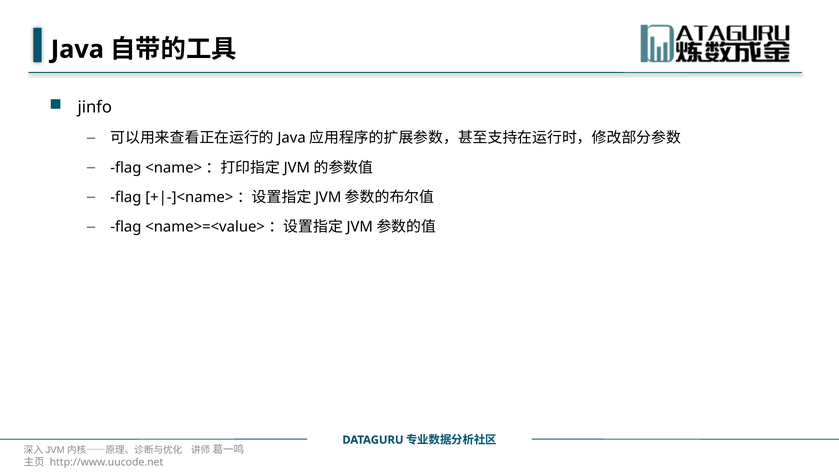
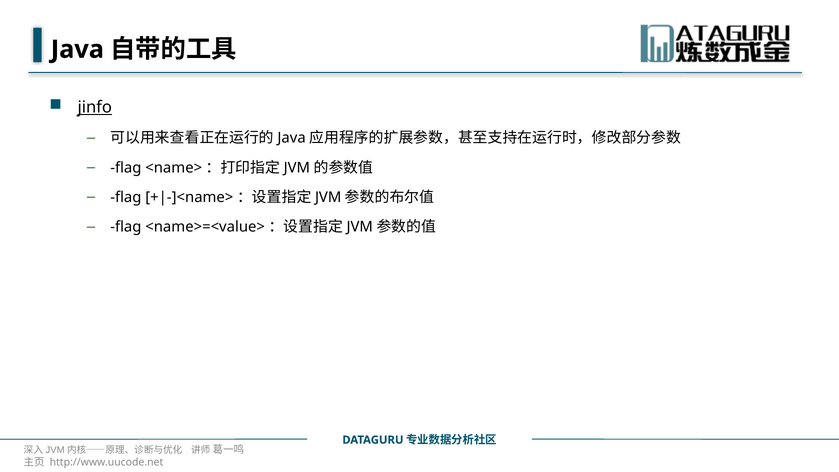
jinfo underline: none -> present
